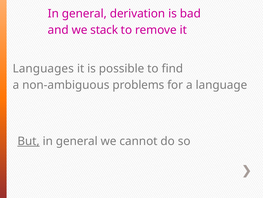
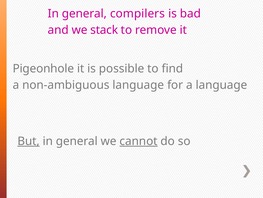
derivation: derivation -> compilers
Languages: Languages -> Pigeonhole
non-ambiguous problems: problems -> language
cannot underline: none -> present
